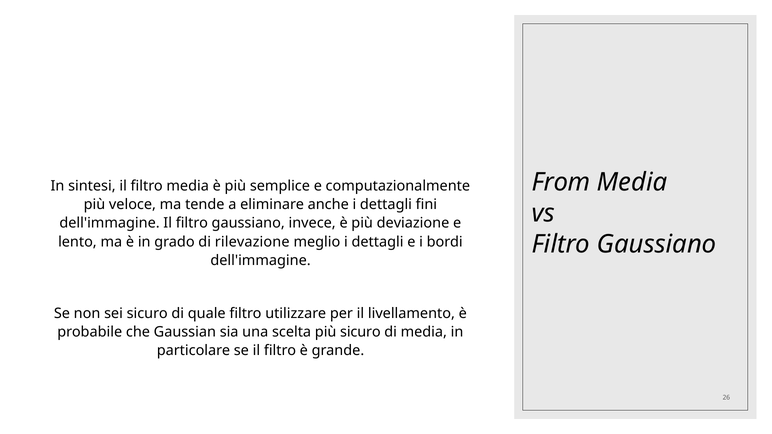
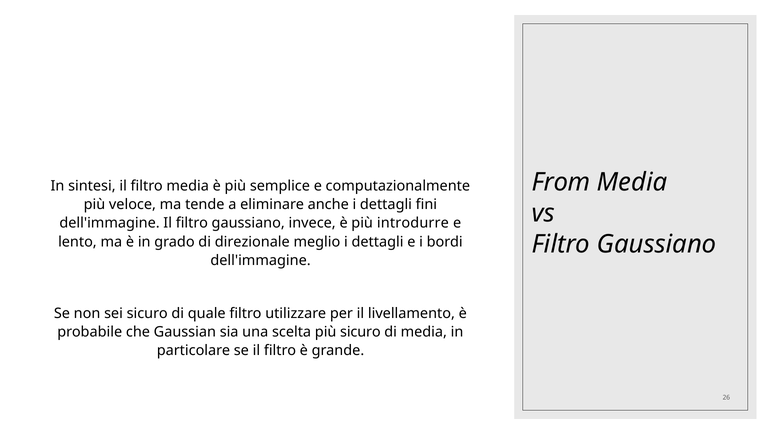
deviazione: deviazione -> introdurre
rilevazione: rilevazione -> direzionale
